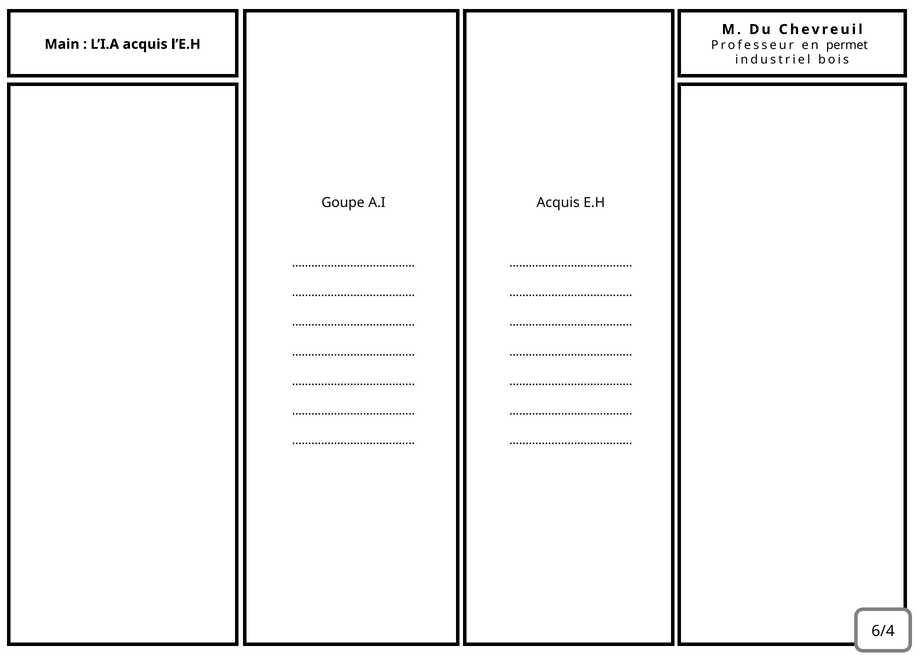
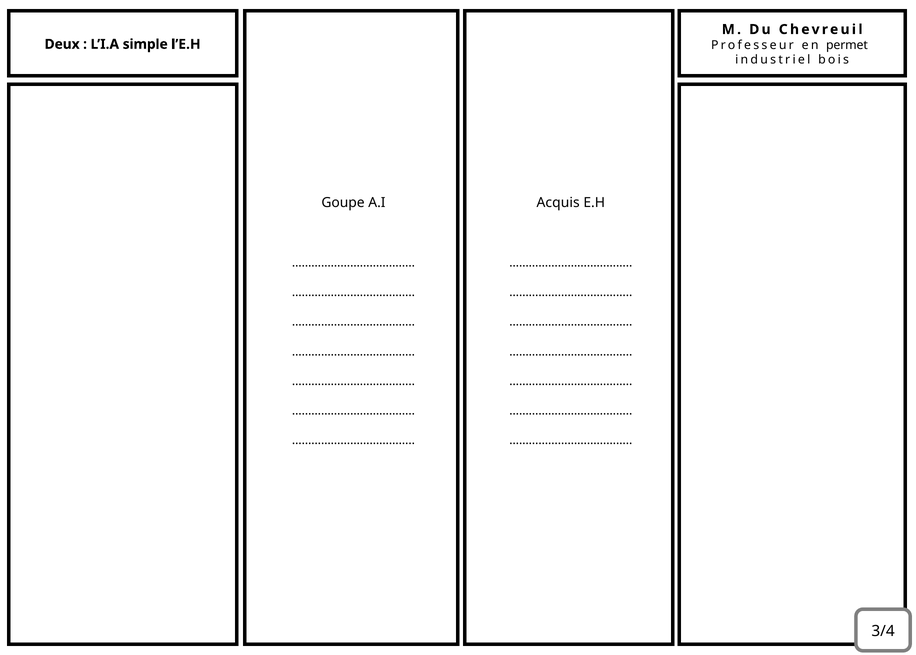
Main: Main -> Deux
L’I.A acquis: acquis -> simple
6/4: 6/4 -> 3/4
